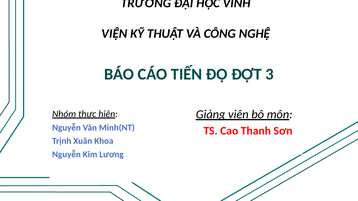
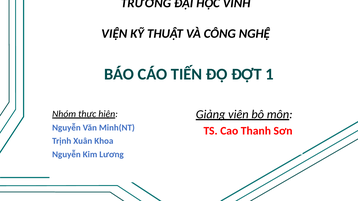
3: 3 -> 1
